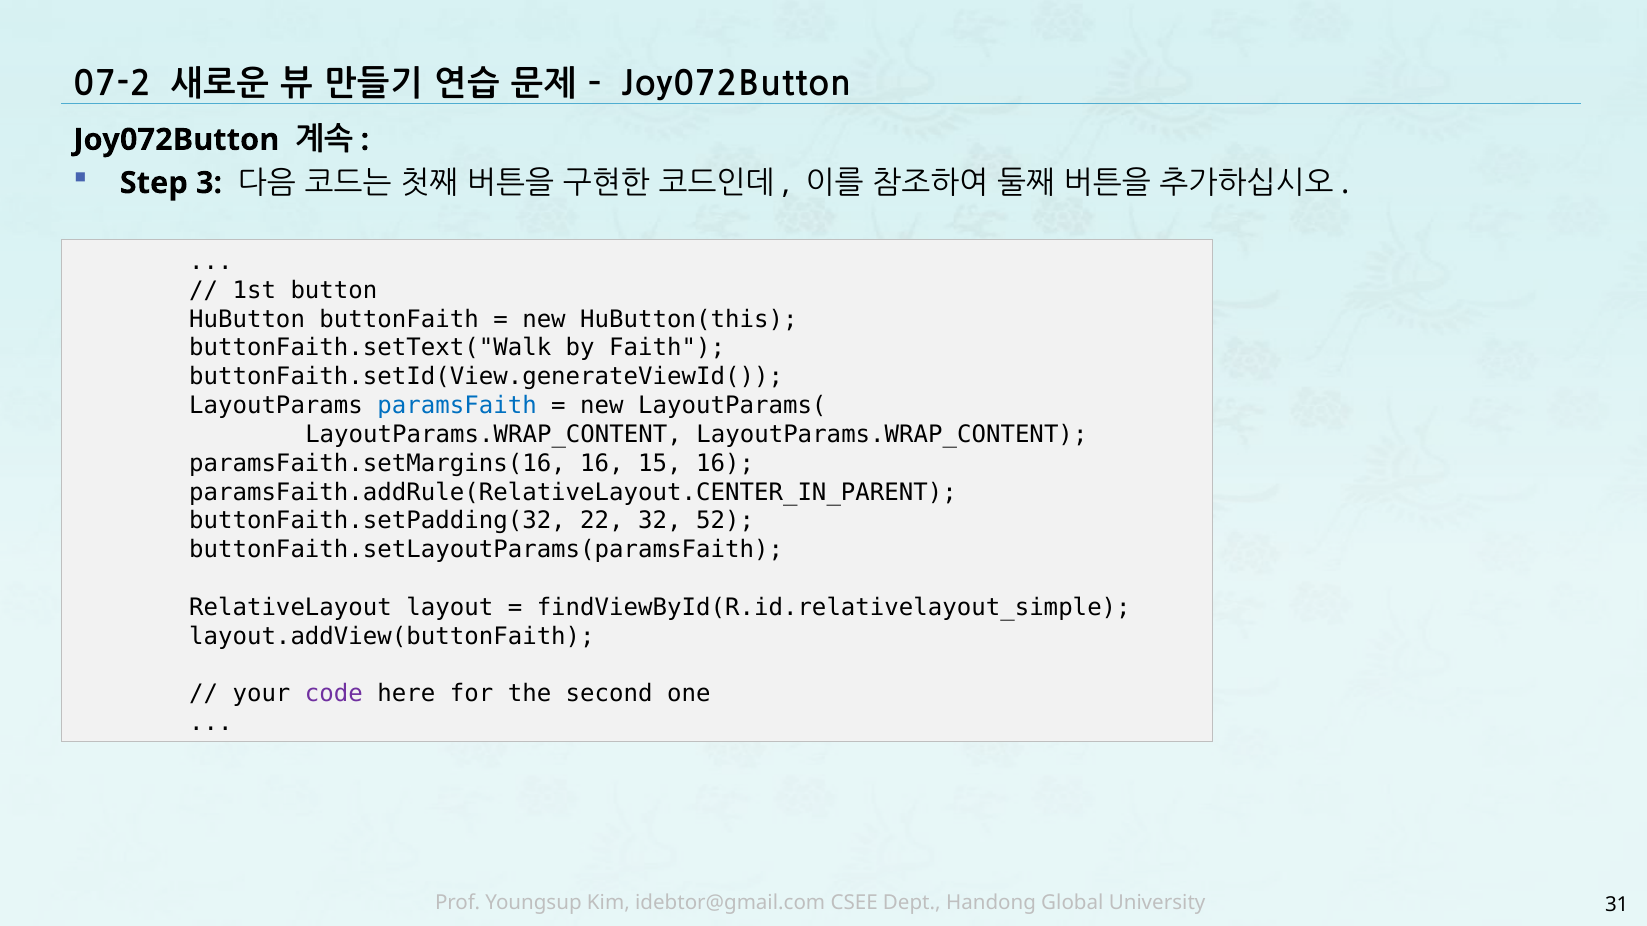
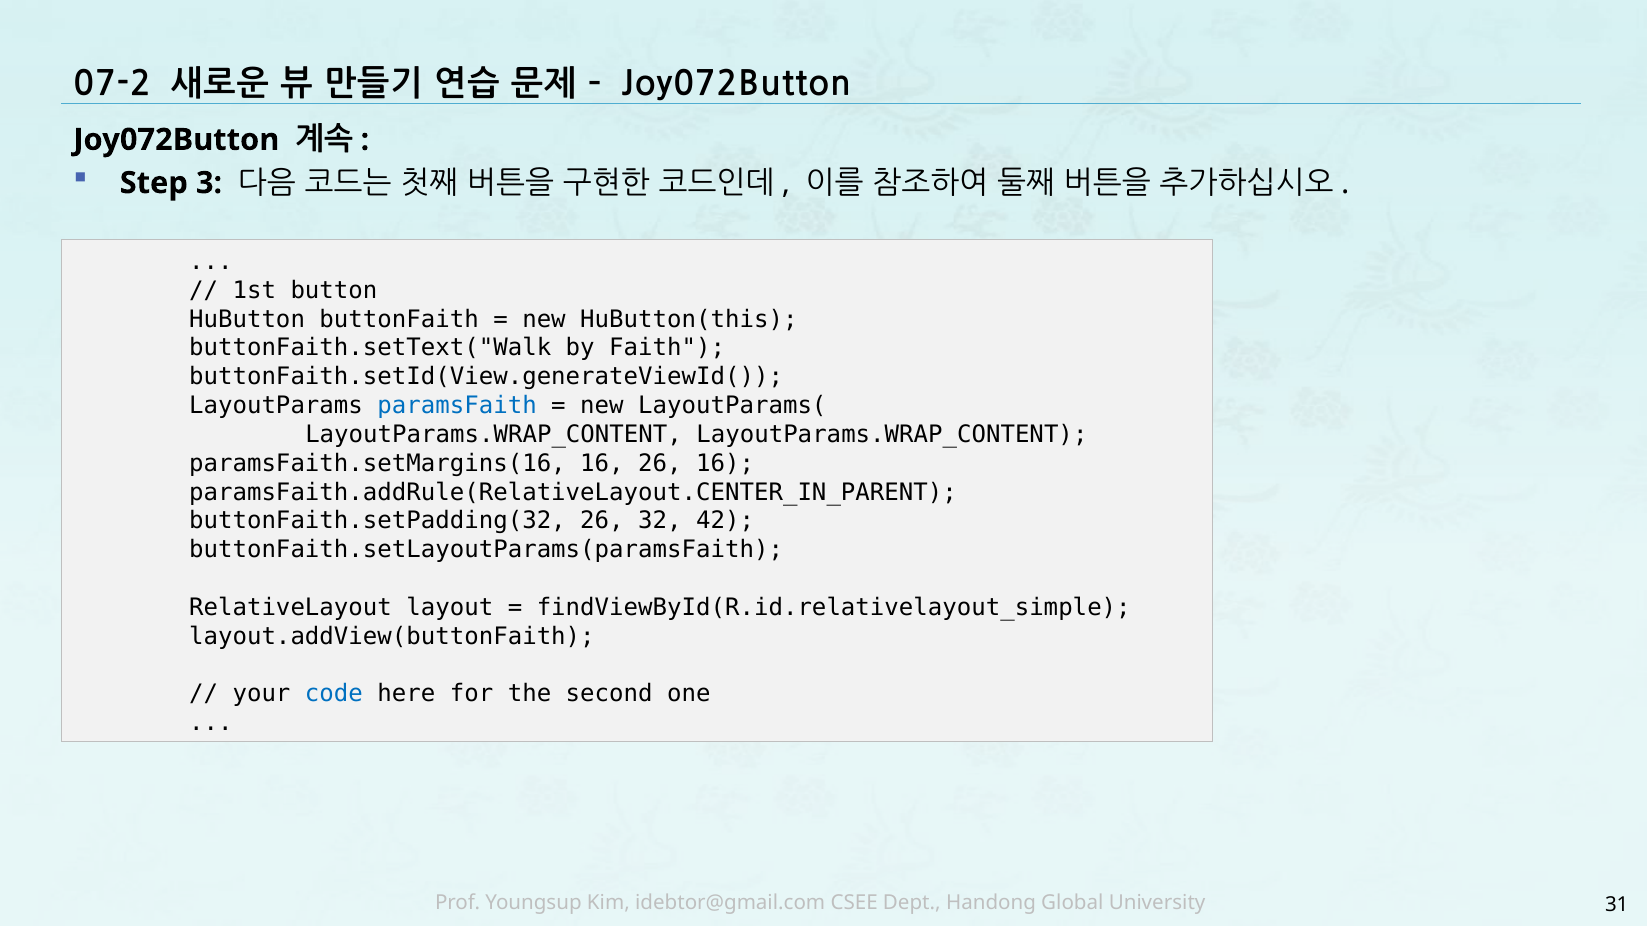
16 15: 15 -> 26
buttonFaith.setPadding(32 22: 22 -> 26
52: 52 -> 42
code colour: purple -> blue
